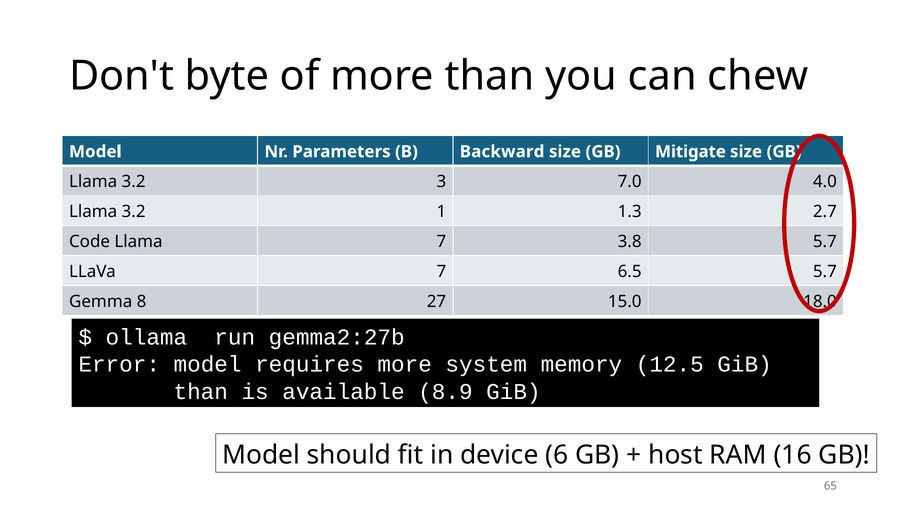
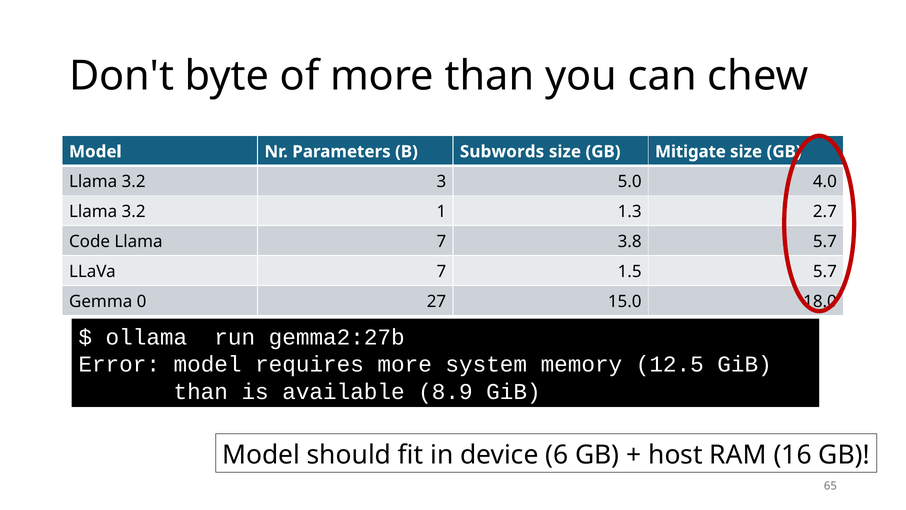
Backward: Backward -> Subwords
7.0: 7.0 -> 5.0
6.5: 6.5 -> 1.5
8: 8 -> 0
